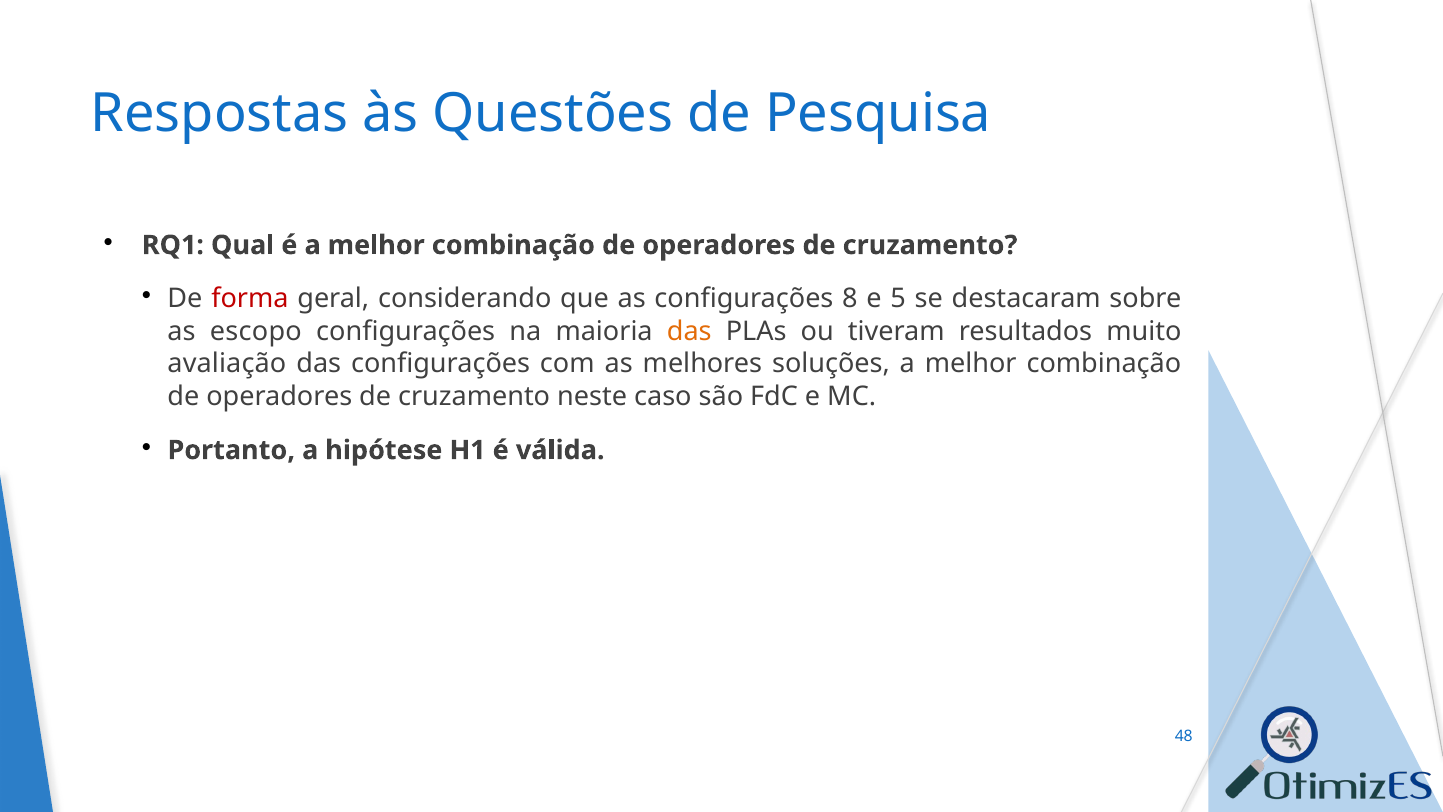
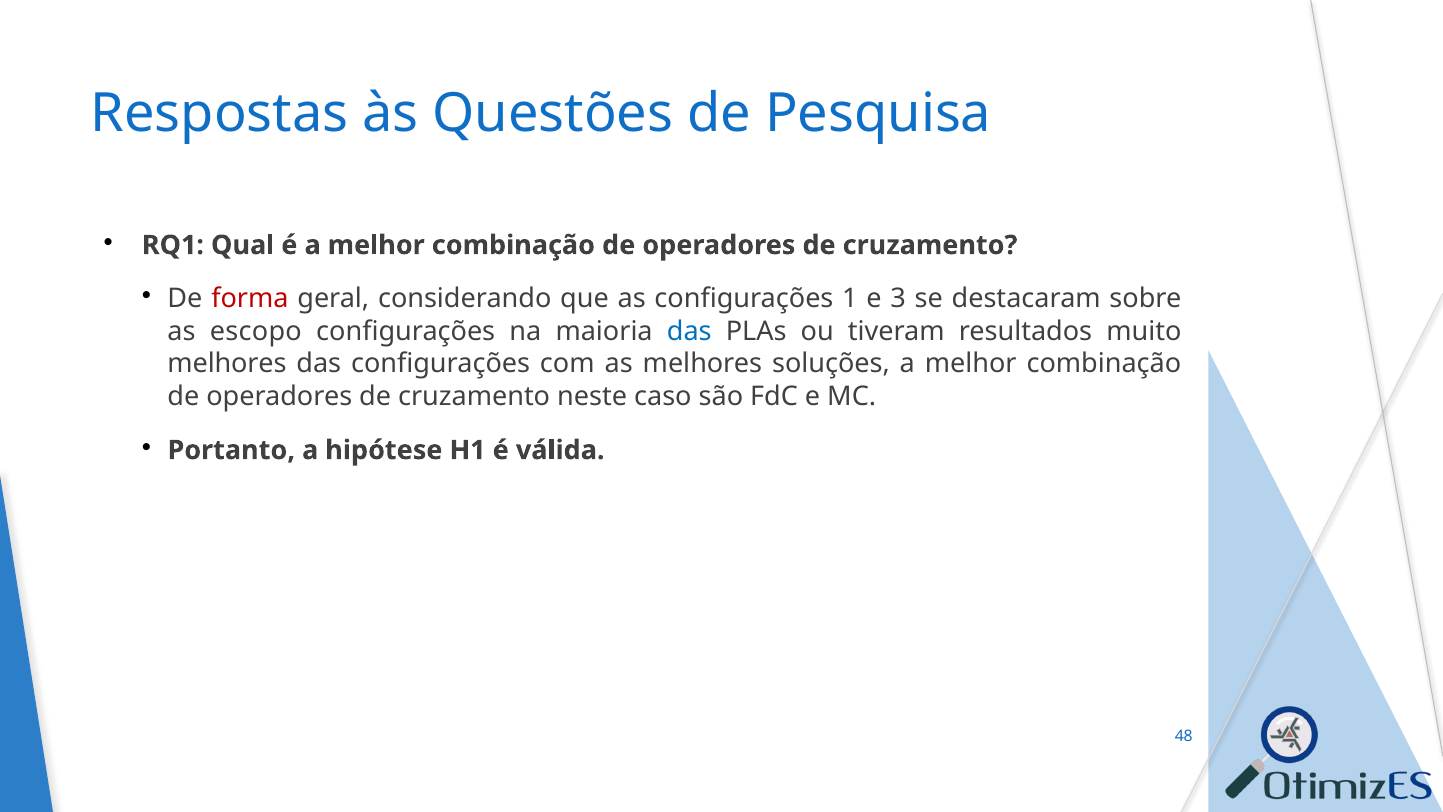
8: 8 -> 1
5: 5 -> 3
das at (689, 331) colour: orange -> blue
avaliação at (227, 364): avaliação -> melhores
